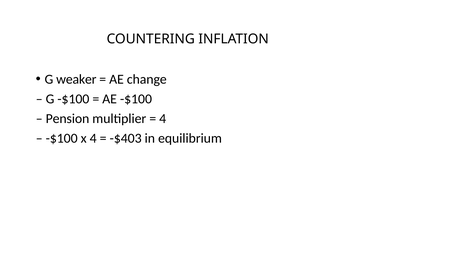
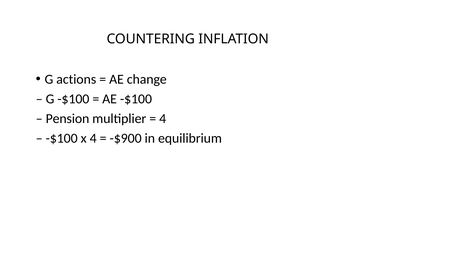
weaker: weaker -> actions
-$403: -$403 -> -$900
